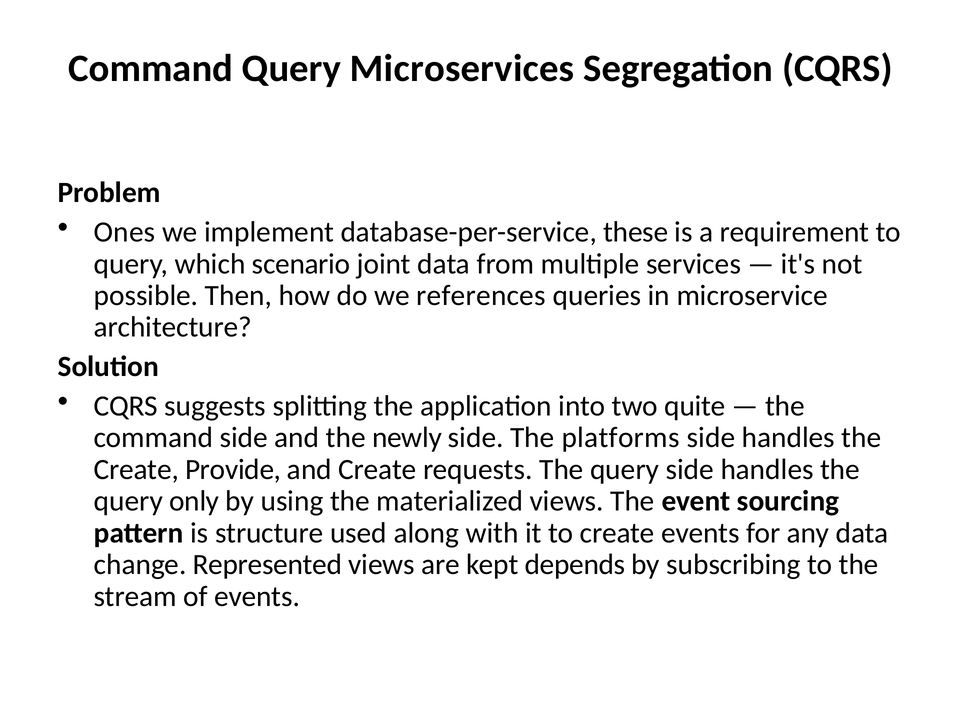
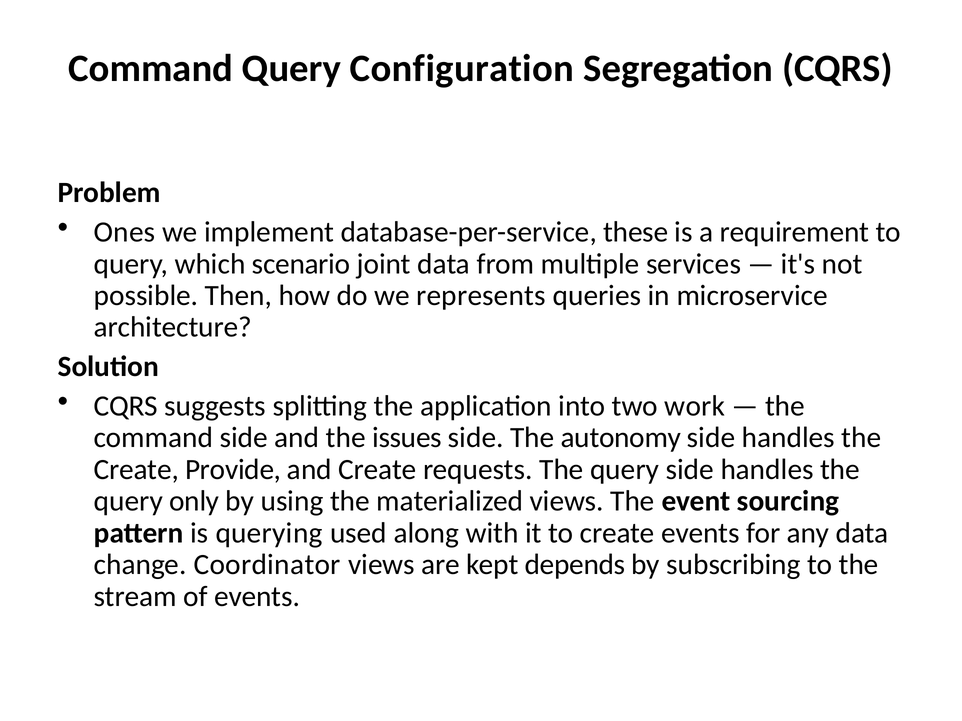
Microservices: Microservices -> Configuration
references: references -> represents
quite: quite -> work
newly: newly -> issues
platforms: platforms -> autonomy
structure: structure -> querying
Represented: Represented -> Coordinator
